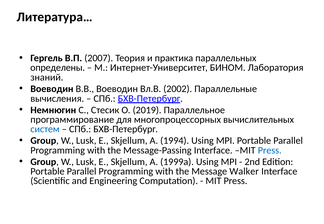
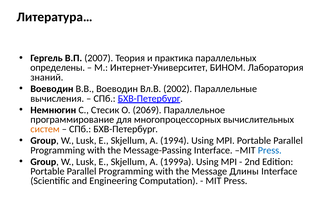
2019: 2019 -> 2069
систем colour: blue -> orange
Walker: Walker -> Длины
